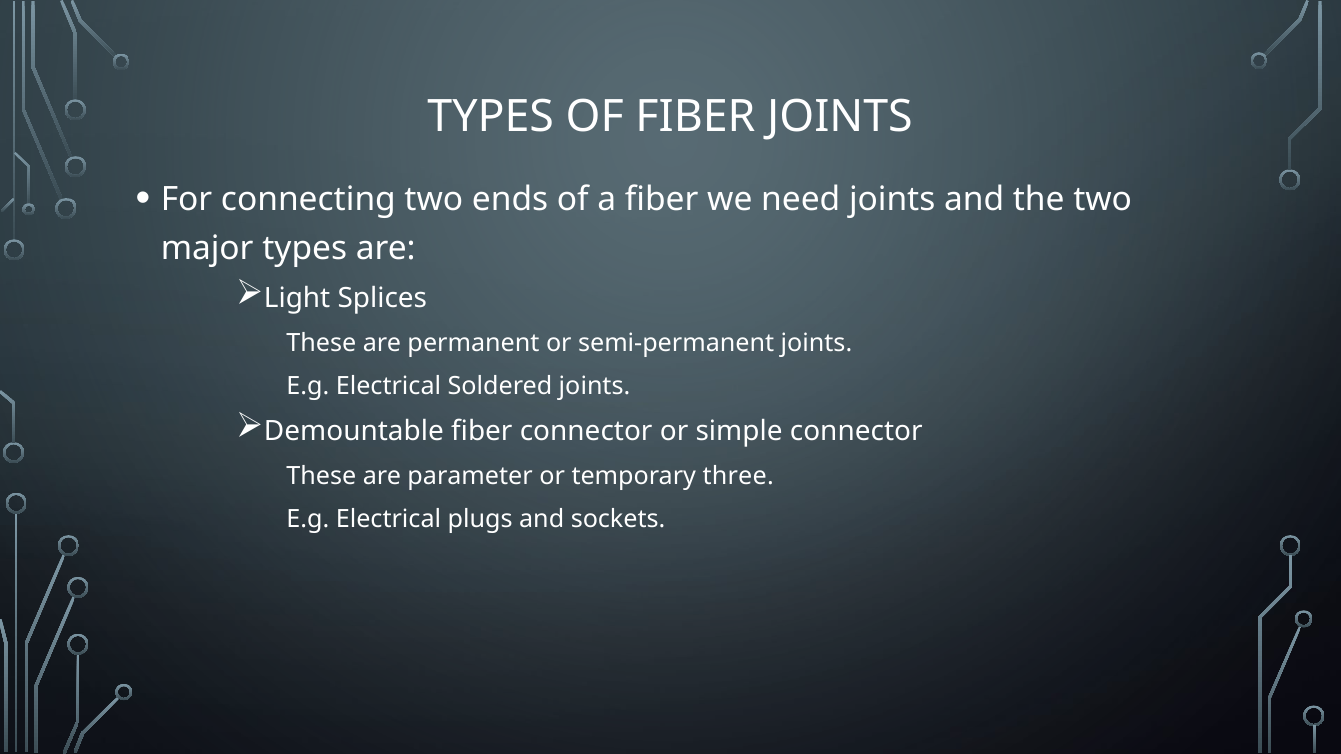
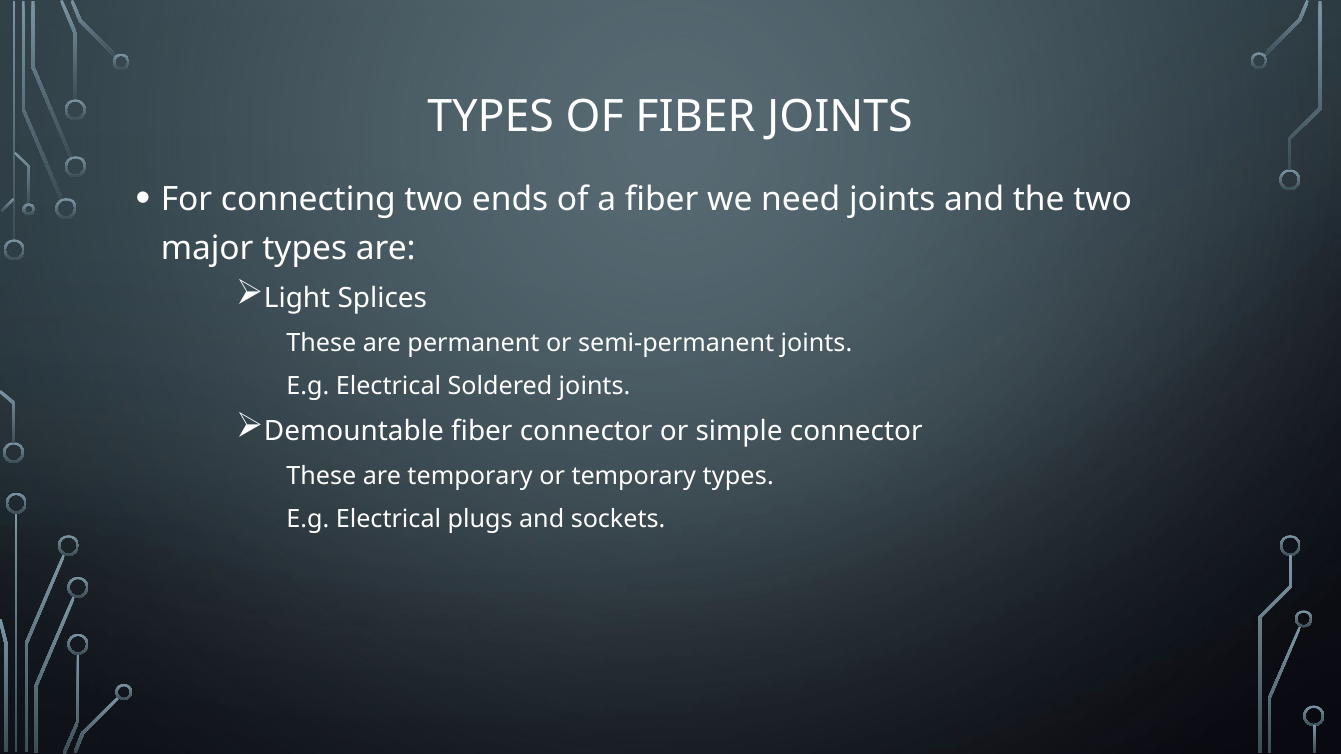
are parameter: parameter -> temporary
temporary three: three -> types
